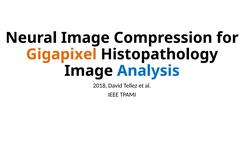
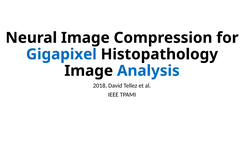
Gigapixel colour: orange -> blue
